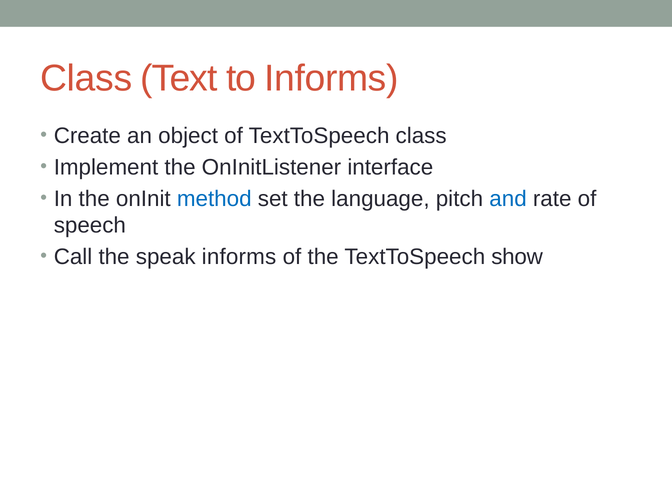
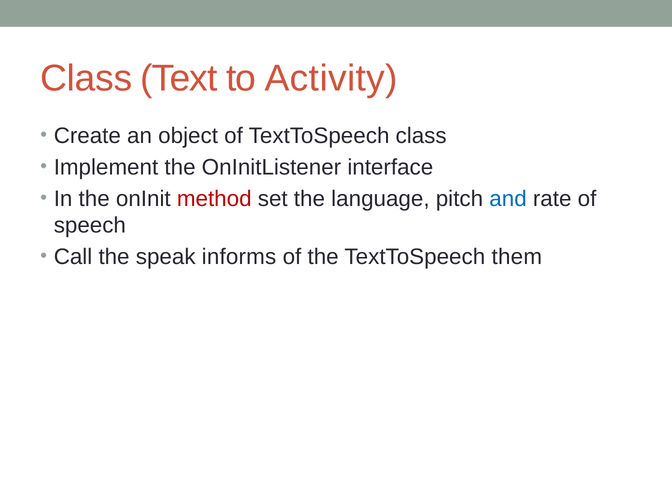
to Informs: Informs -> Activity
method colour: blue -> red
show: show -> them
